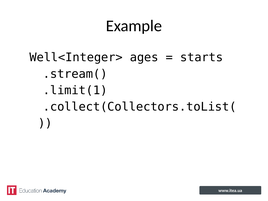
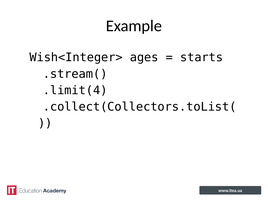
Well<Integer>: Well<Integer> -> Wish<Integer>
.limit(1: .limit(1 -> .limit(4
